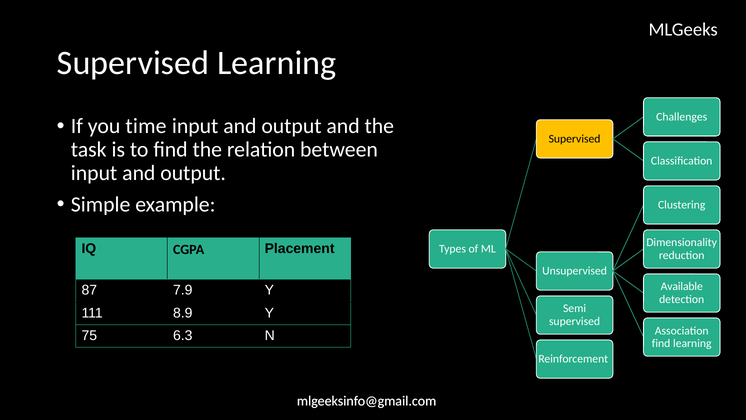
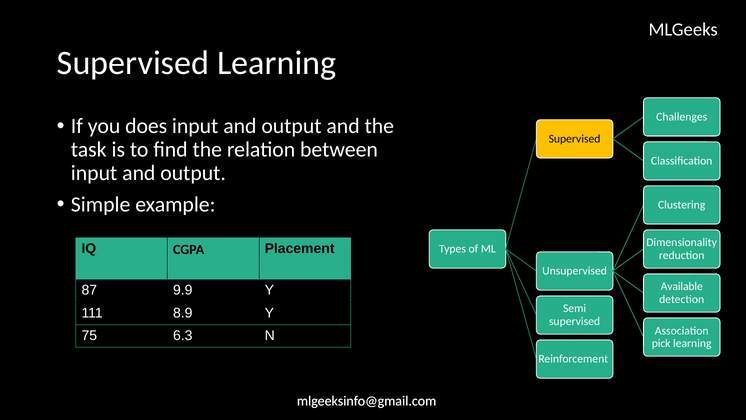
time: time -> does
7.9: 7.9 -> 9.9
find at (661, 343): find -> pick
